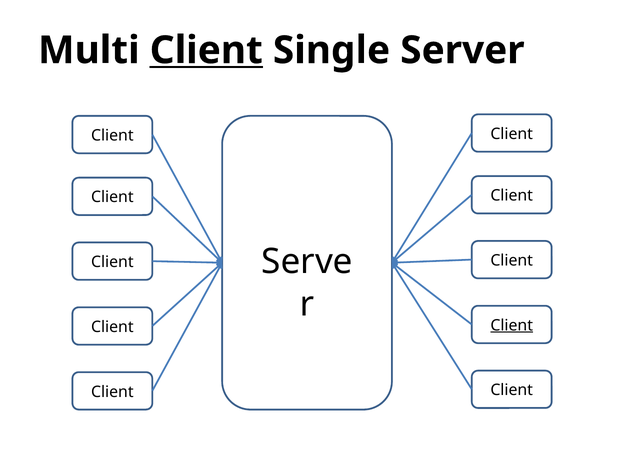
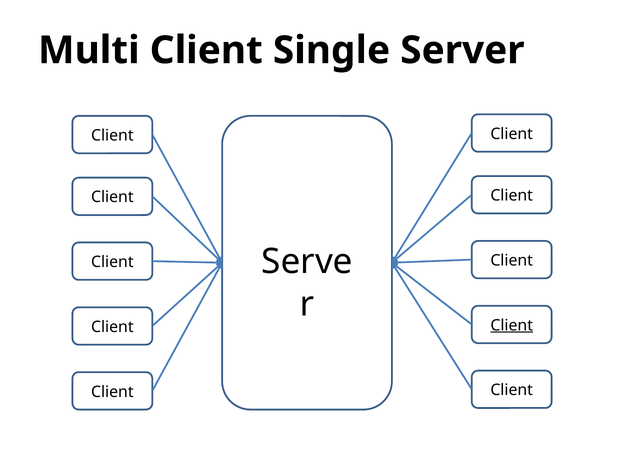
Client at (206, 50) underline: present -> none
